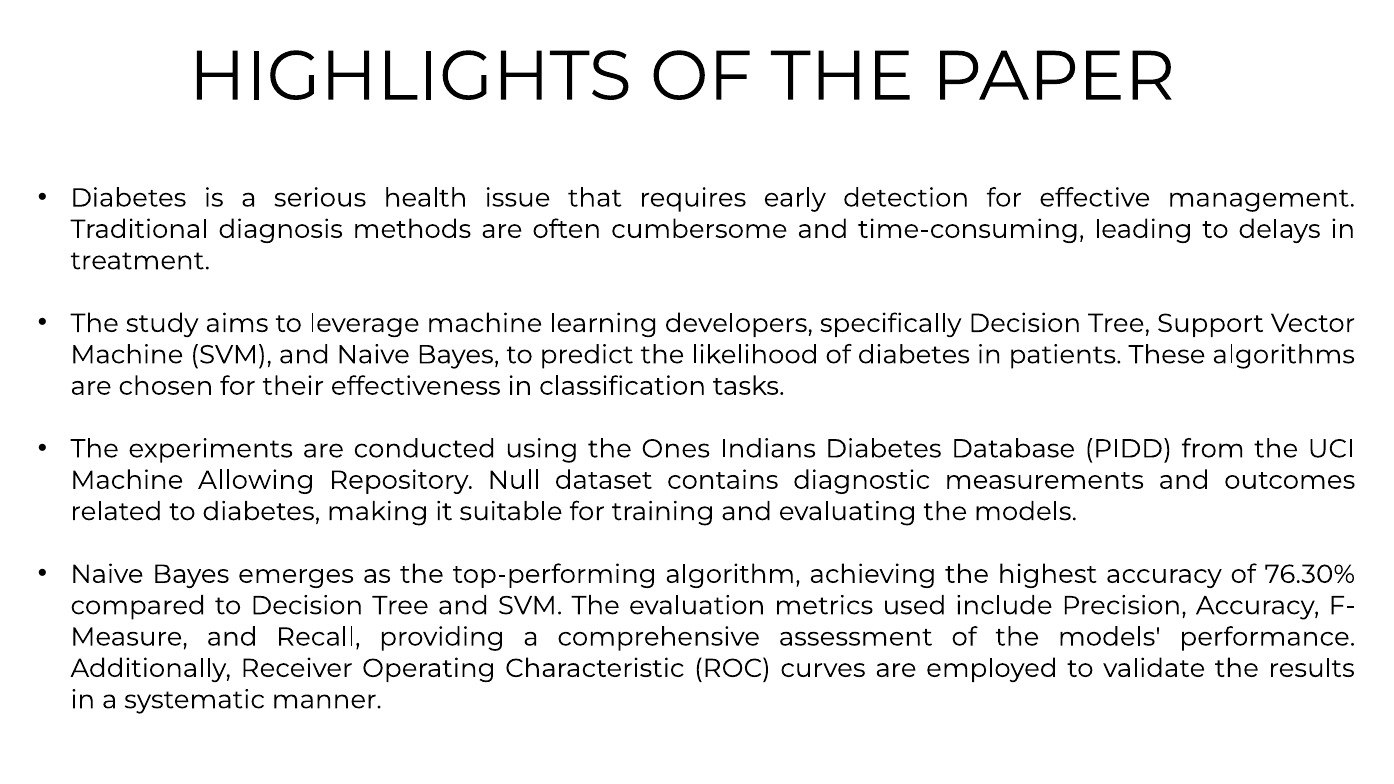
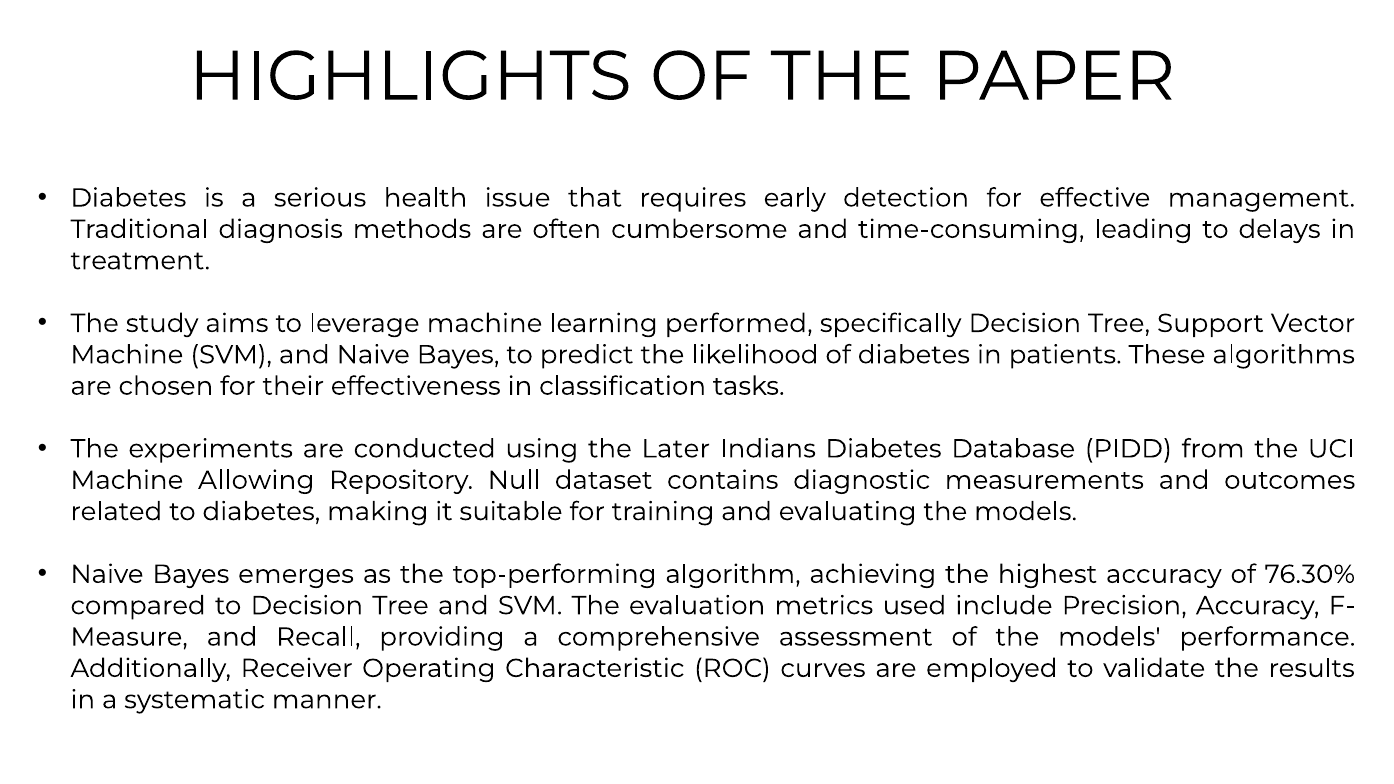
developers: developers -> performed
Ones: Ones -> Later
